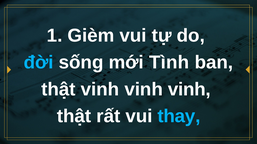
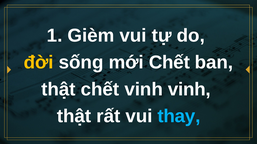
đời colour: light blue -> yellow
mới Tình: Tình -> Chết
thật vinh: vinh -> chết
